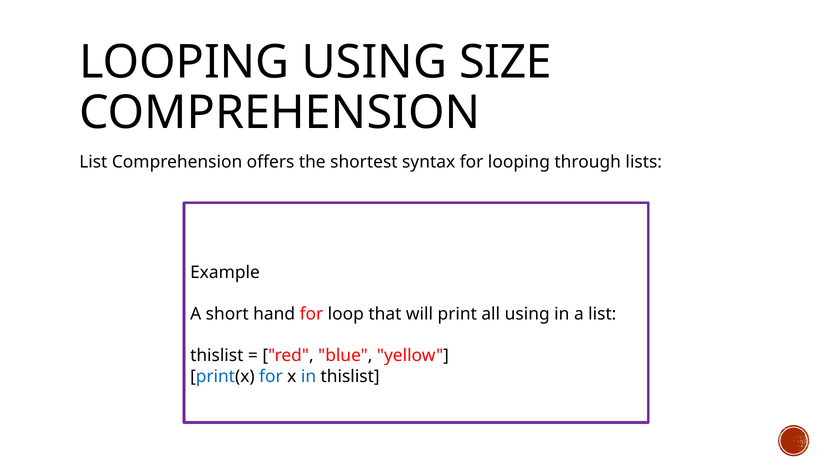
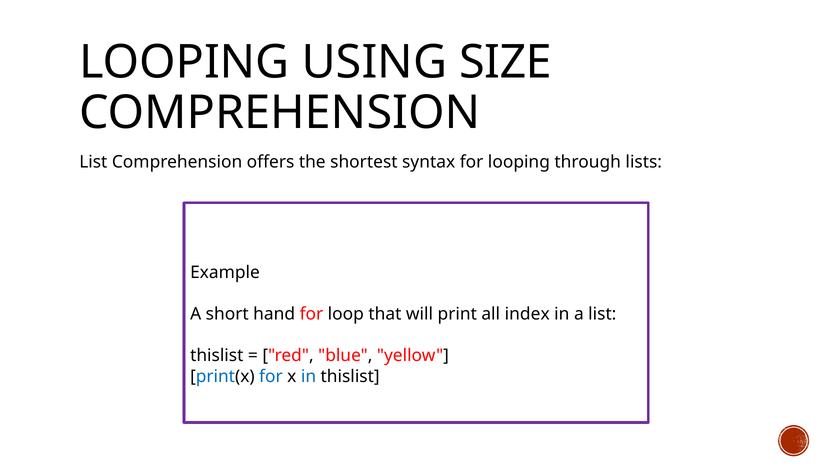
all using: using -> index
